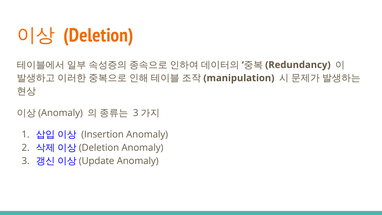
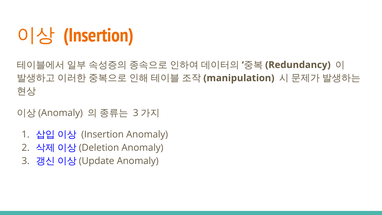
Deletion at (98, 35): Deletion -> Insertion
